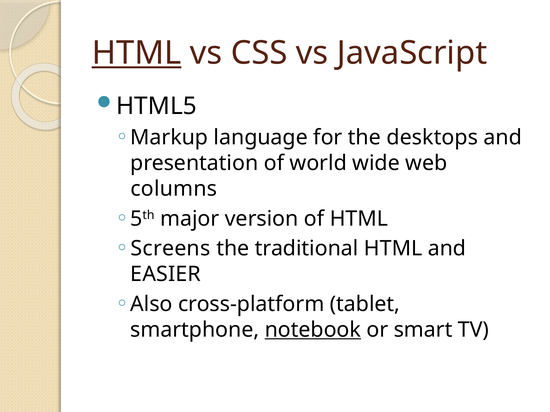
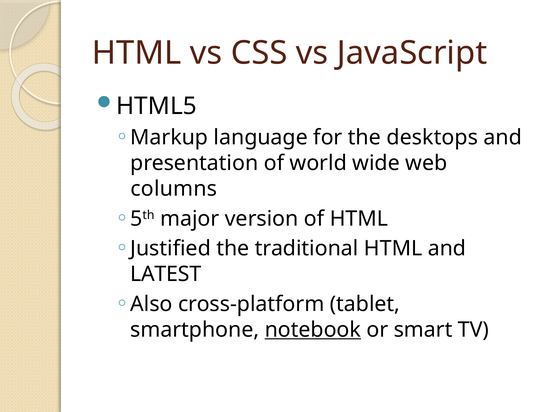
HTML at (137, 53) underline: present -> none
Screens: Screens -> Justified
EASIER: EASIER -> LATEST
